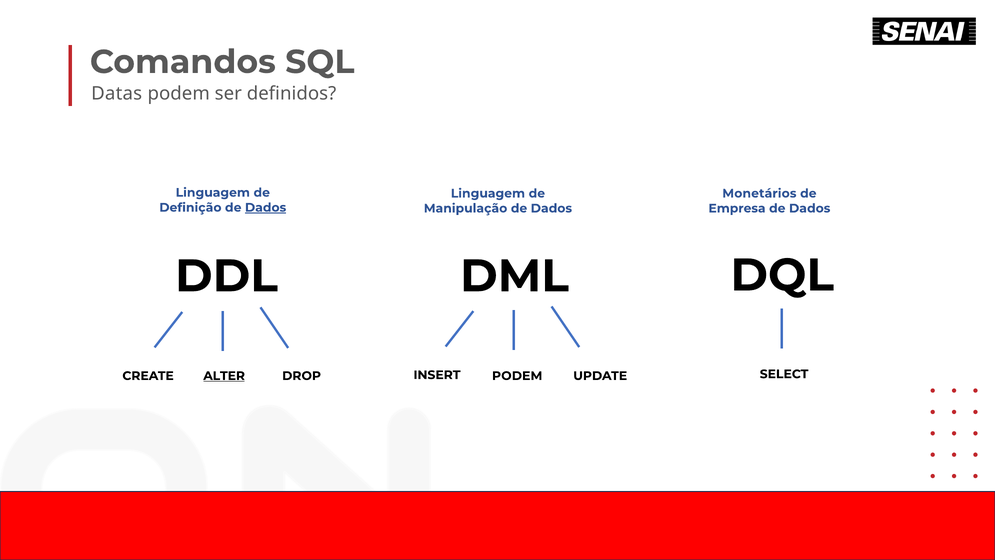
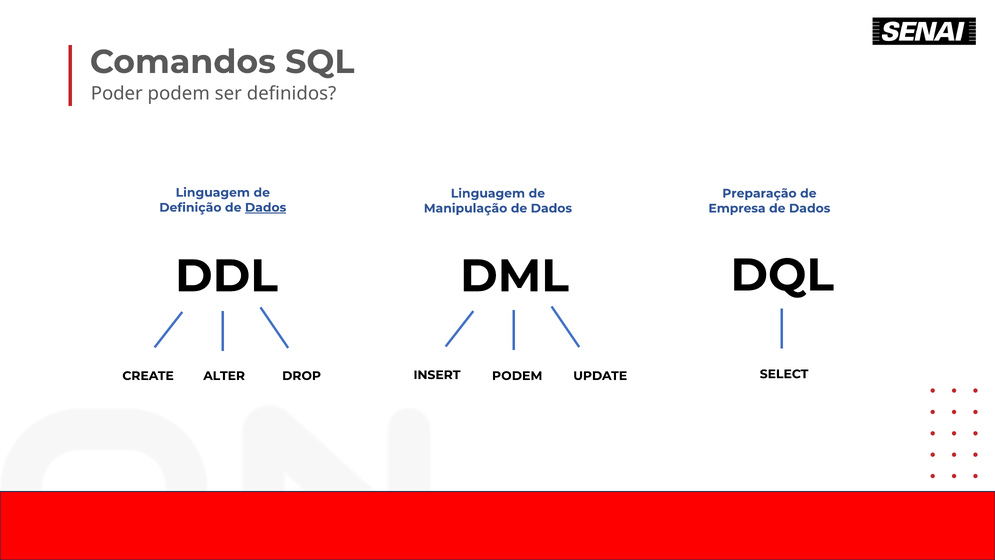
Datas: Datas -> Poder
Monetários: Monetários -> Preparação
ALTER underline: present -> none
